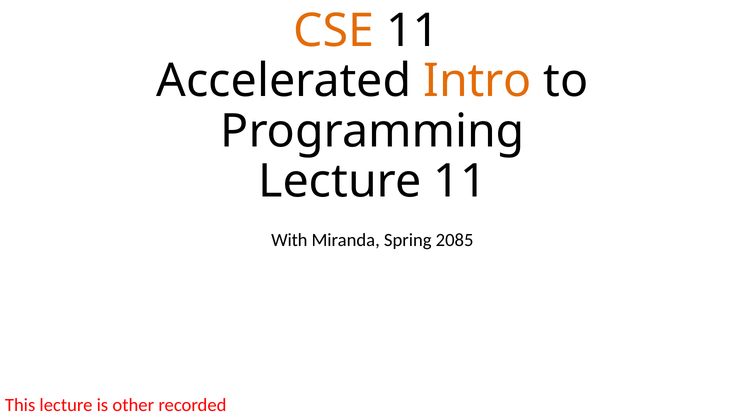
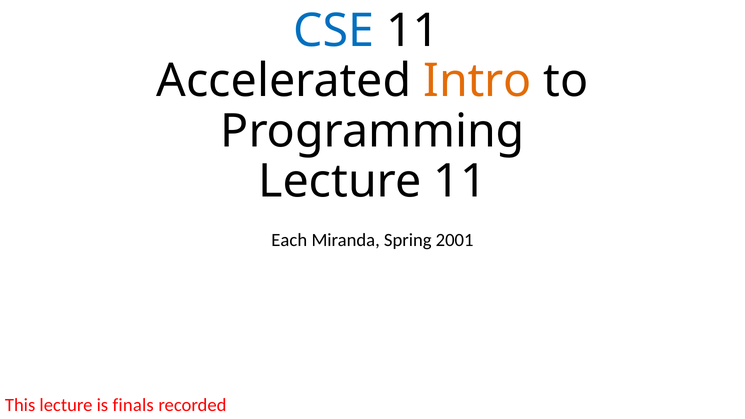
CSE colour: orange -> blue
With: With -> Each
2085: 2085 -> 2001
other: other -> finals
